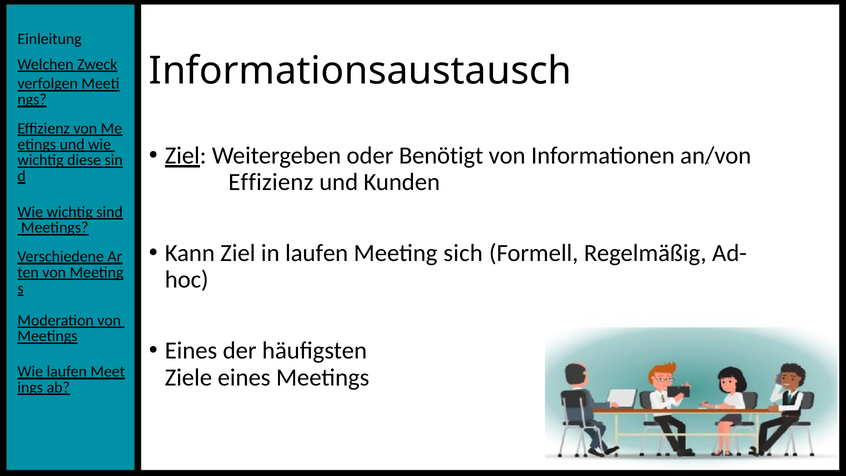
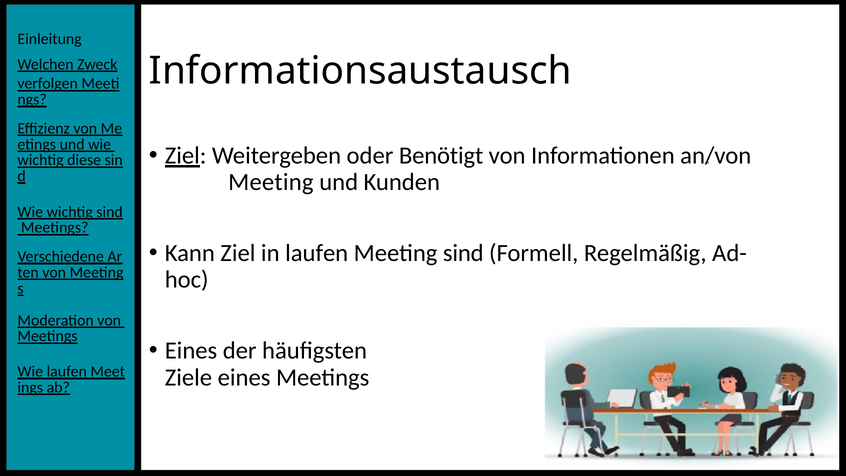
Effizienz at (271, 182): Effizienz -> Meeting
Meeting sich: sich -> sind
